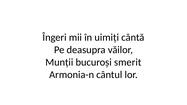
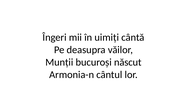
smerit: smerit -> născut
